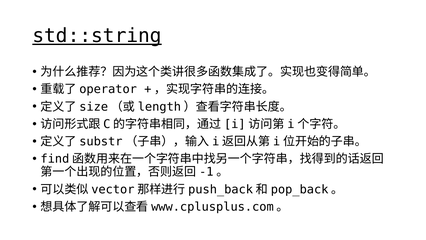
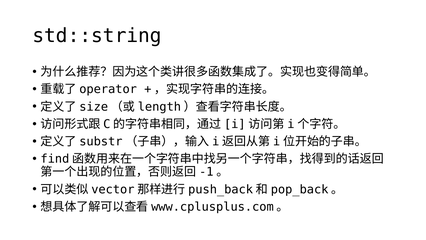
std::string underline: present -> none
